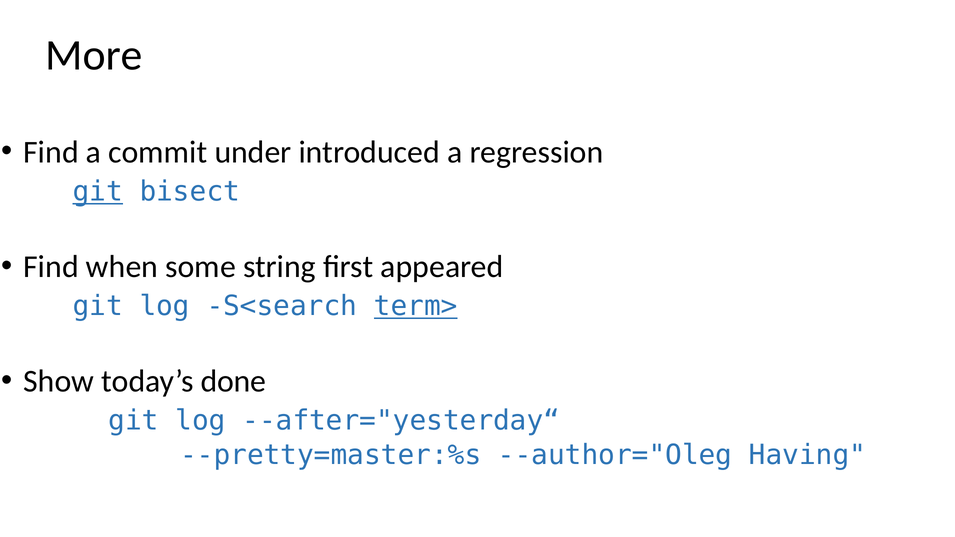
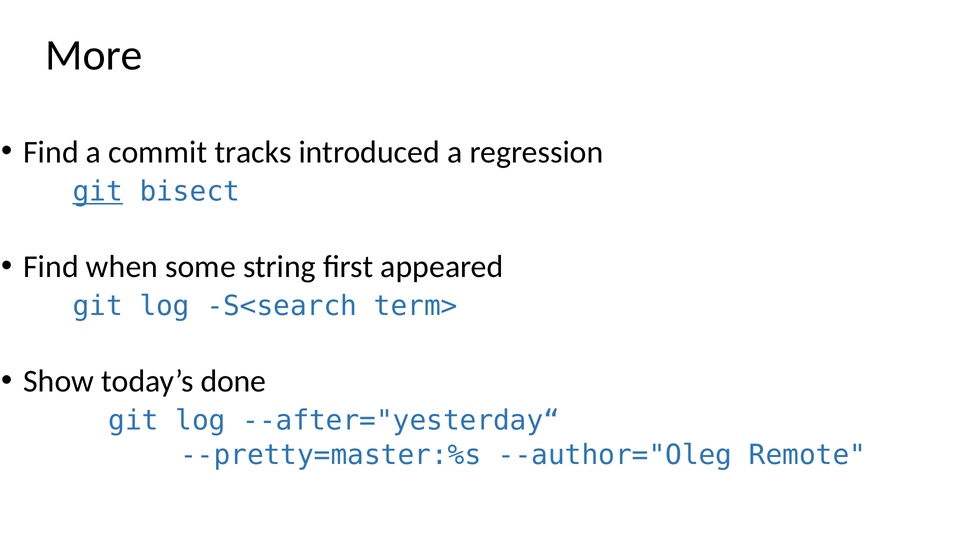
under: under -> tracks
term> underline: present -> none
Having: Having -> Remote
